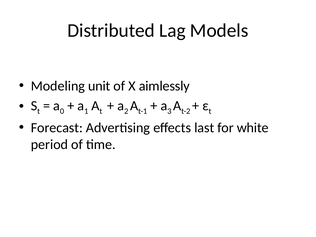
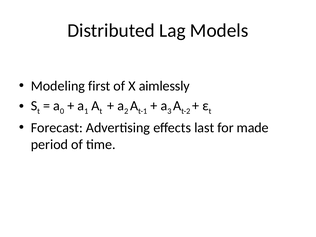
unit: unit -> first
white: white -> made
